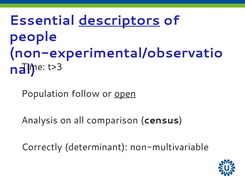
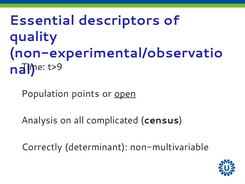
descriptors underline: present -> none
people: people -> quality
t>3: t>3 -> t>9
follow: follow -> points
comparison: comparison -> complicated
